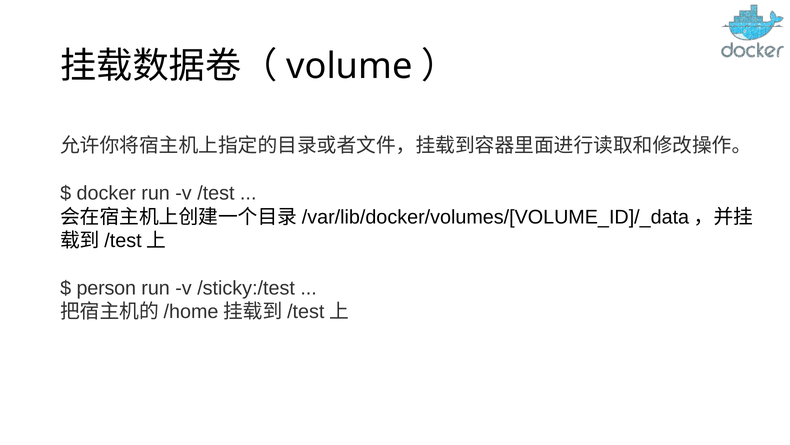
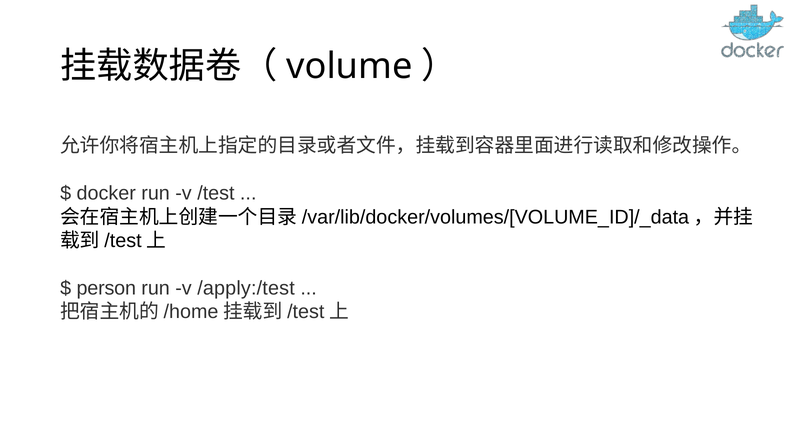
/sticky:/test: /sticky:/test -> /apply:/test
